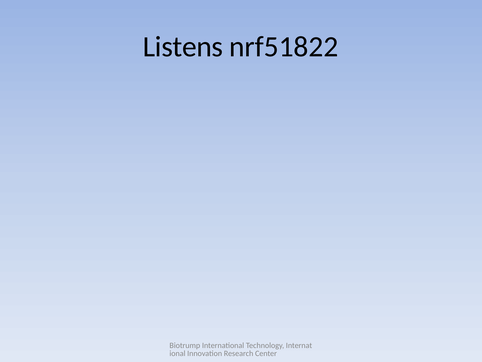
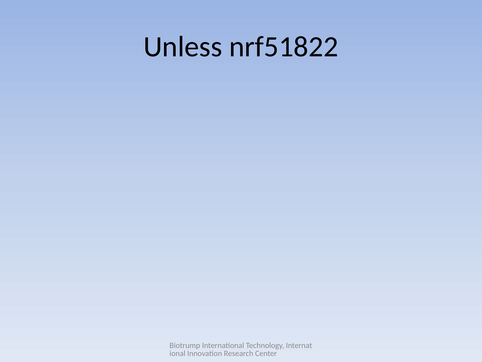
Listens: Listens -> Unless
